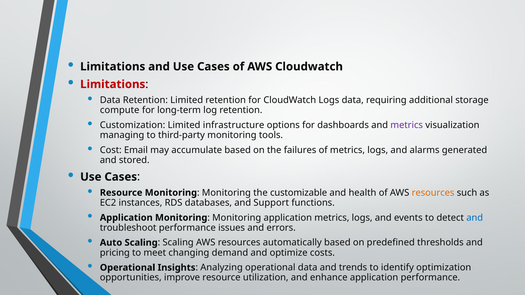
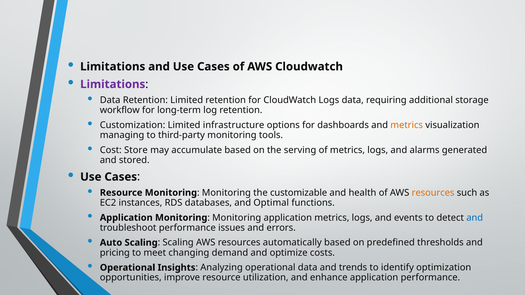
Limitations at (113, 84) colour: red -> purple
compute: compute -> workflow
metrics at (407, 125) colour: purple -> orange
Email: Email -> Store
failures: failures -> serving
Support: Support -> Optimal
